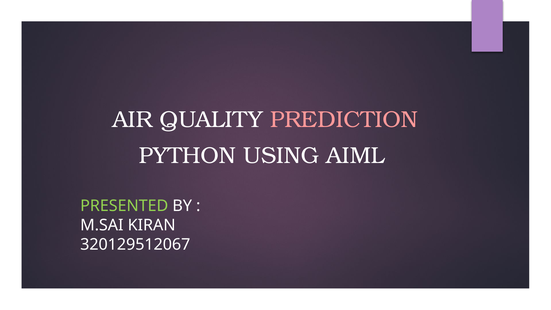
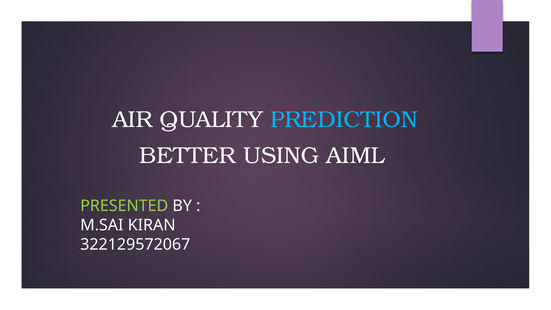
PREDICTION colour: pink -> light blue
PYTHON: PYTHON -> BETTER
320129512067: 320129512067 -> 322129572067
